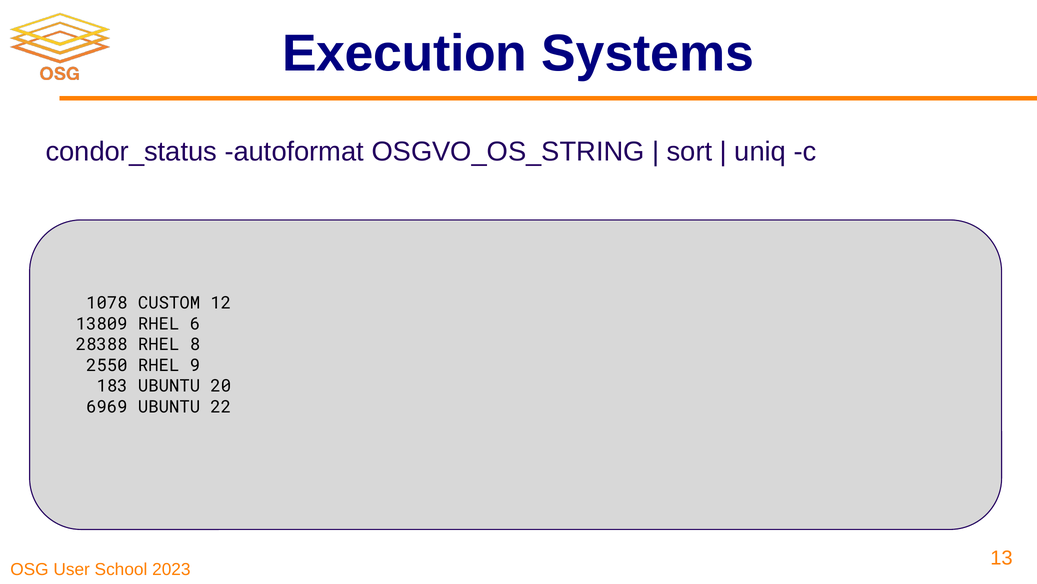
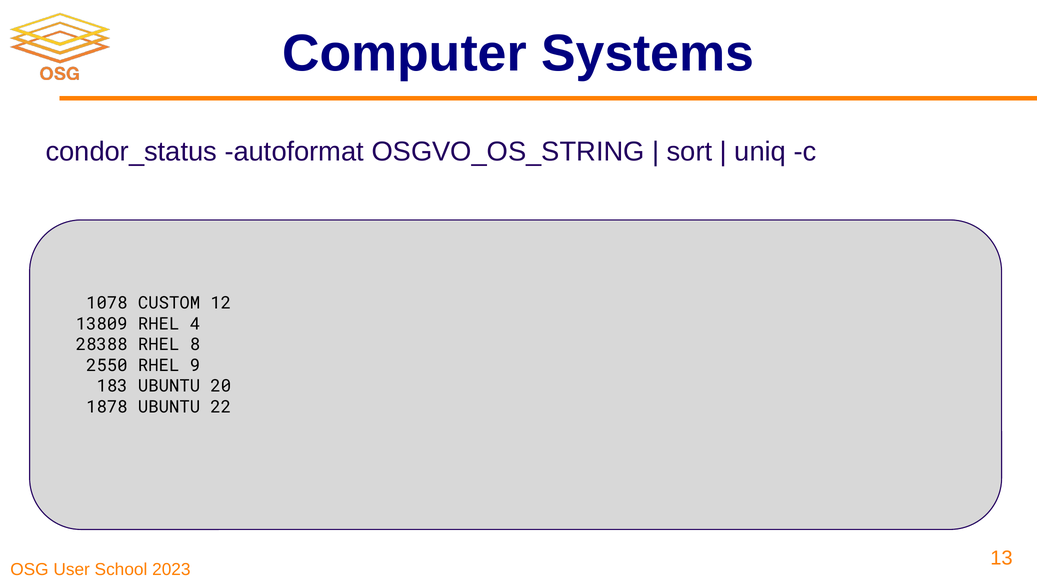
Execution: Execution -> Computer
6: 6 -> 4
6969: 6969 -> 1878
